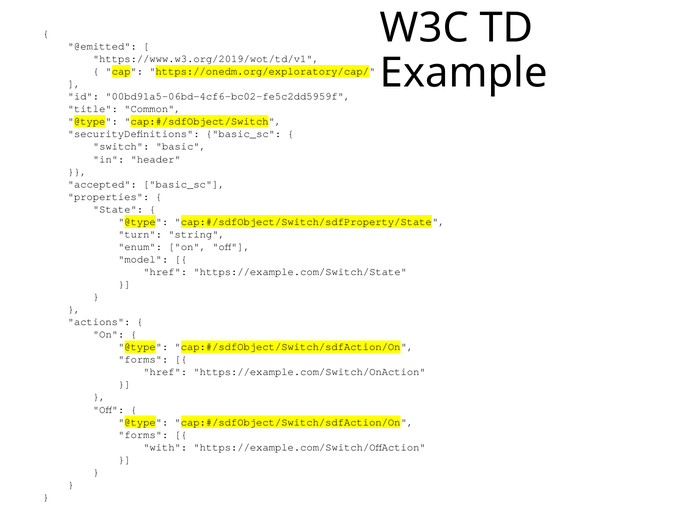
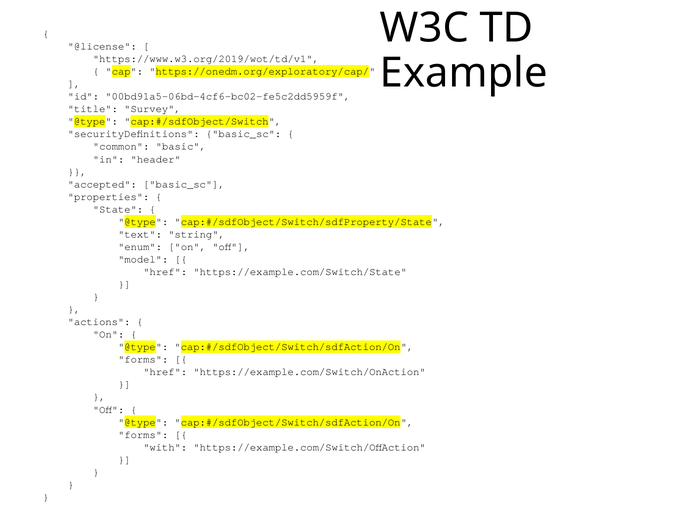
@emitted: @emitted -> @license
Common: Common -> Survey
switch: switch -> common
turn: turn -> text
